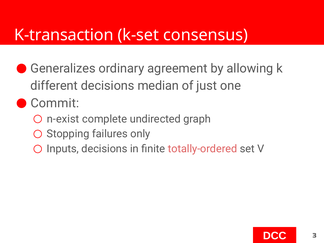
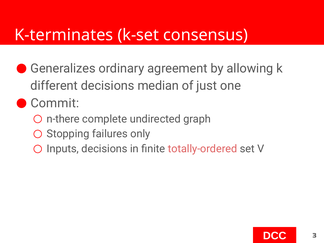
K-transaction: K-transaction -> K-terminates
n-exist: n-exist -> n-there
